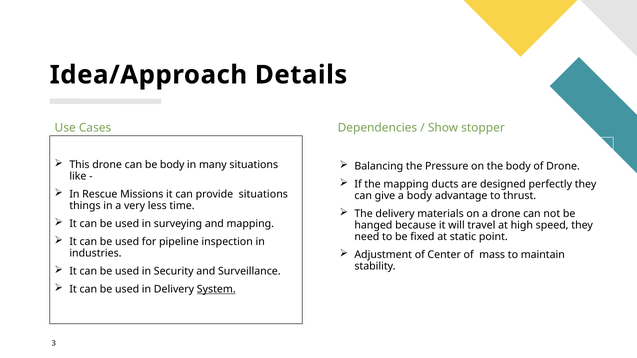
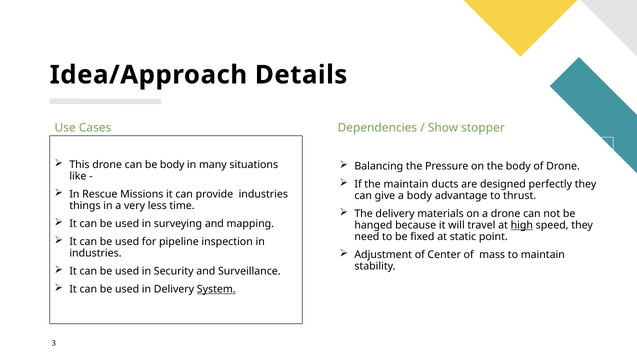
the mapping: mapping -> maintain
provide situations: situations -> industries
high underline: none -> present
